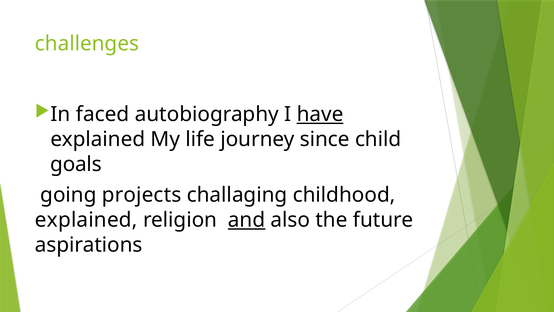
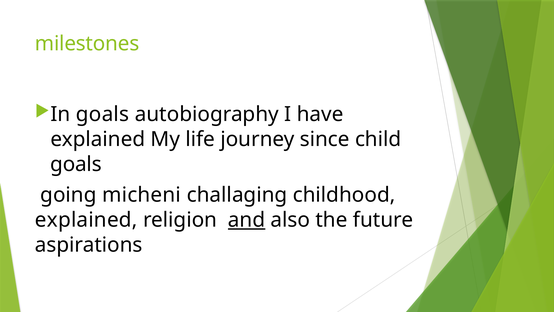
challenges: challenges -> milestones
In faced: faced -> goals
have underline: present -> none
projects: projects -> micheni
